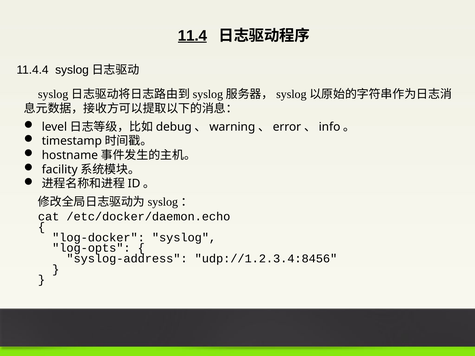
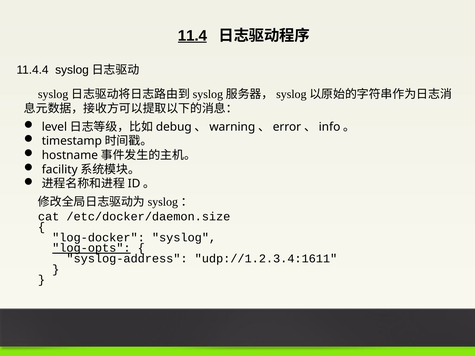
/etc/docker/daemon.echo: /etc/docker/daemon.echo -> /etc/docker/daemon.size
log-opts underline: none -> present
udp://1.2.3.4:8456: udp://1.2.3.4:8456 -> udp://1.2.3.4:1611
